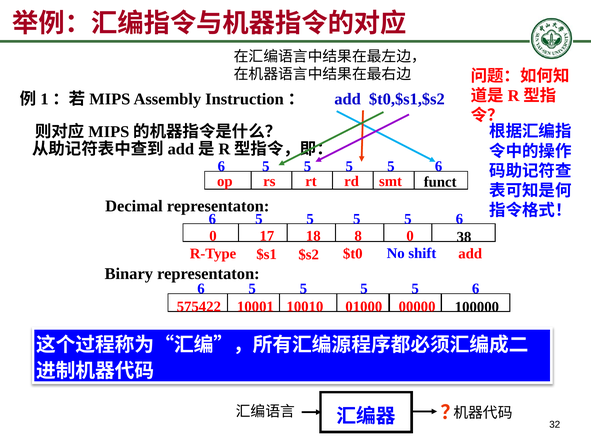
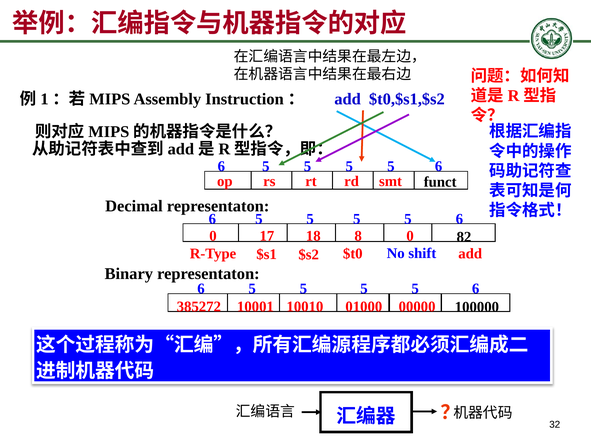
38: 38 -> 82
575422: 575422 -> 385272
